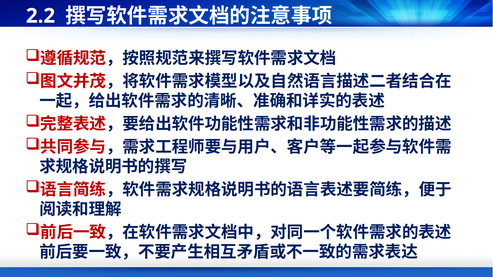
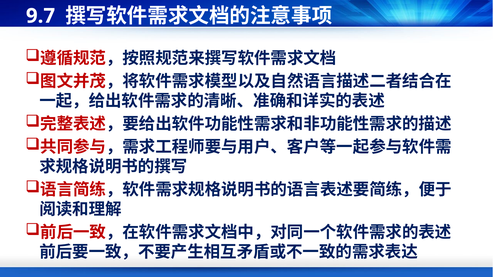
2.2: 2.2 -> 9.7
